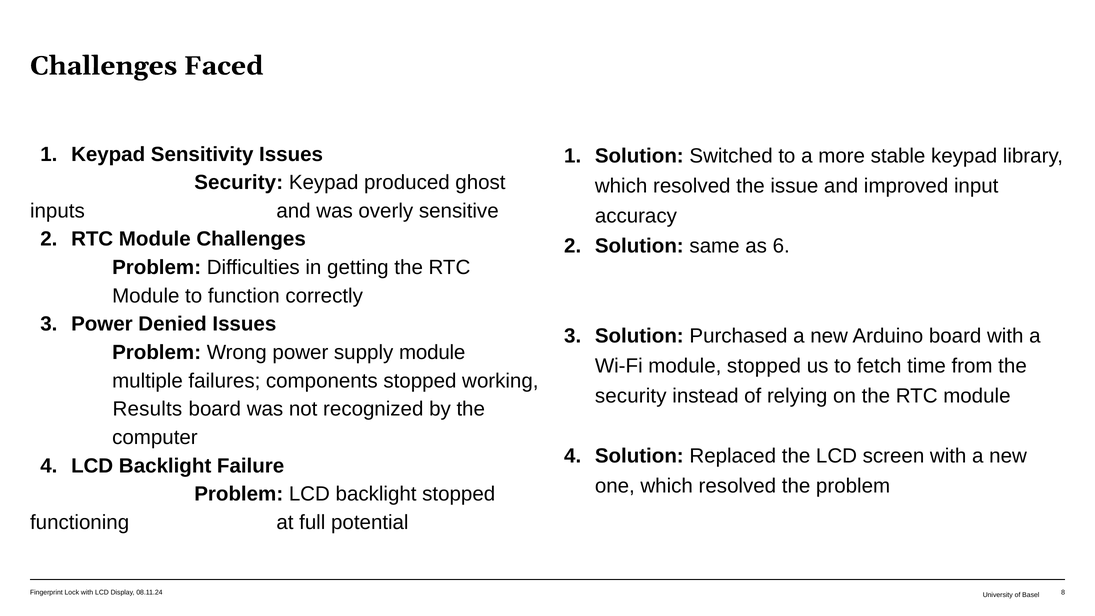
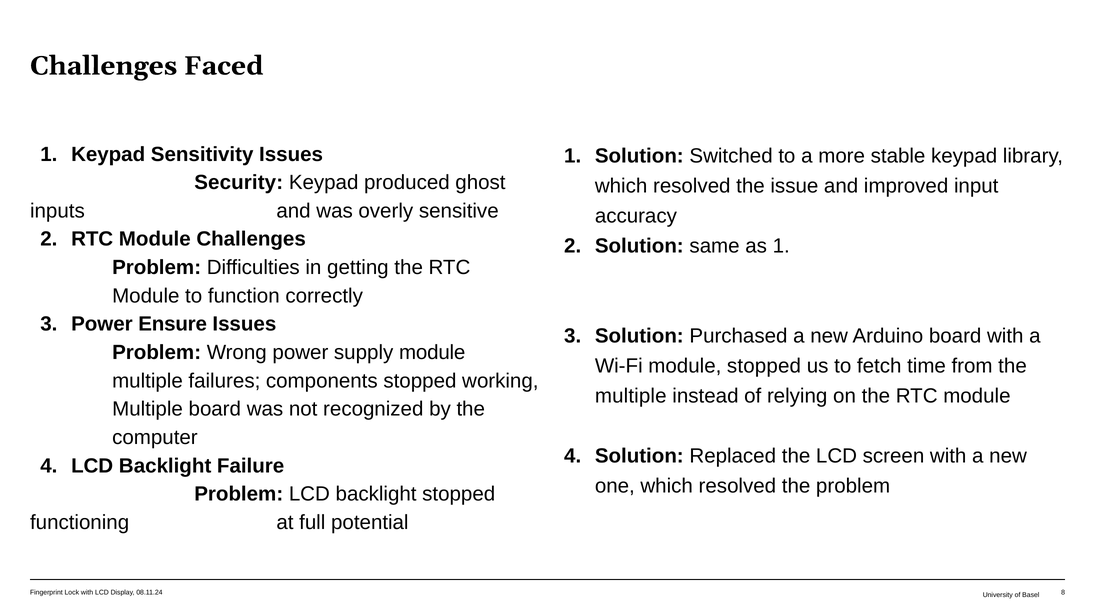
as 6: 6 -> 1
Denied: Denied -> Ensure
security at (631, 396): security -> multiple
Results at (147, 409): Results -> Multiple
